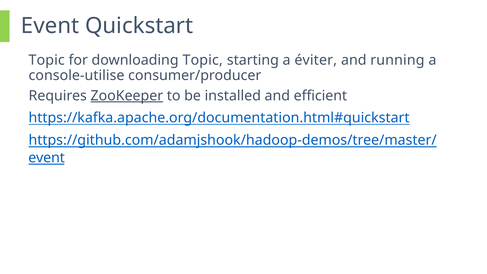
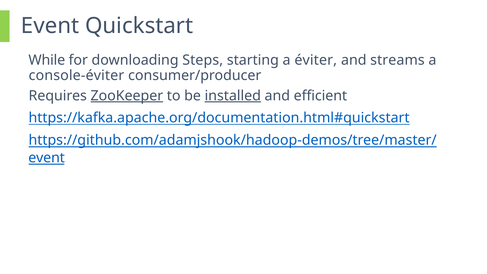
Topic at (47, 60): Topic -> While
downloading Topic: Topic -> Steps
running: running -> streams
console-utilise: console-utilise -> console-éviter
installed underline: none -> present
